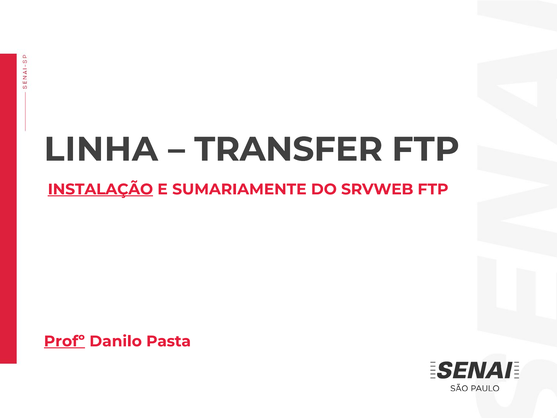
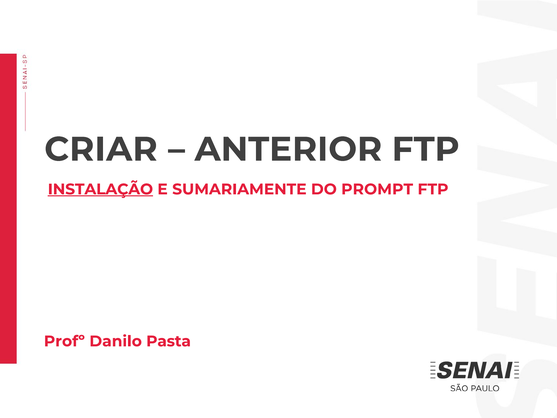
LINHA: LINHA -> CRIAR
TRANSFER: TRANSFER -> ANTERIOR
SRVWEB: SRVWEB -> PROMPT
Profº underline: present -> none
